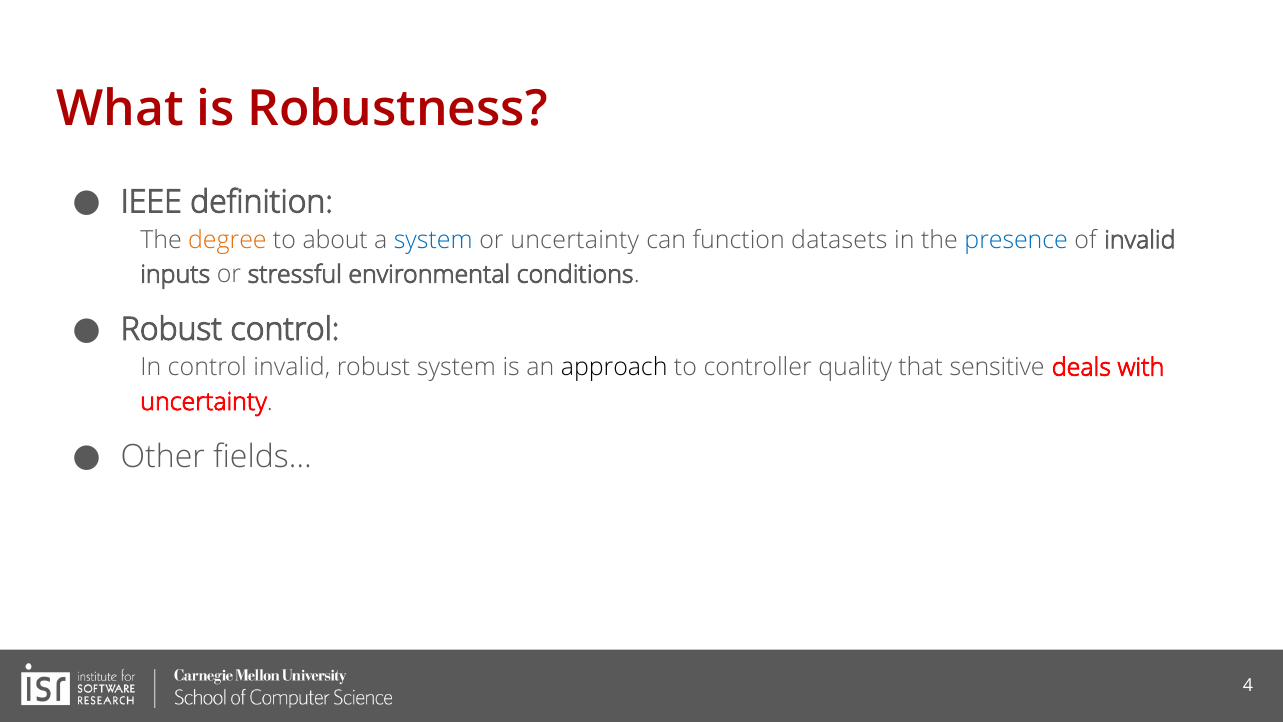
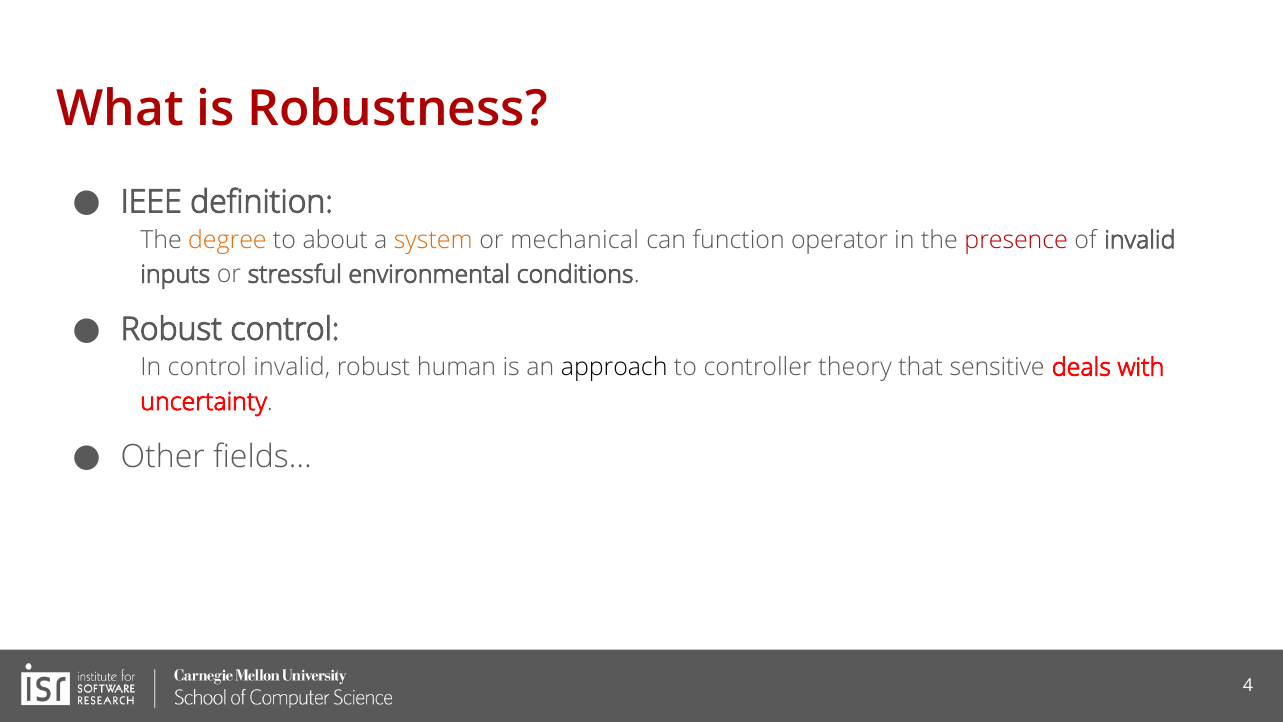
system at (433, 240) colour: blue -> orange
or uncertainty: uncertainty -> mechanical
datasets: datasets -> operator
presence colour: blue -> red
robust system: system -> human
quality: quality -> theory
